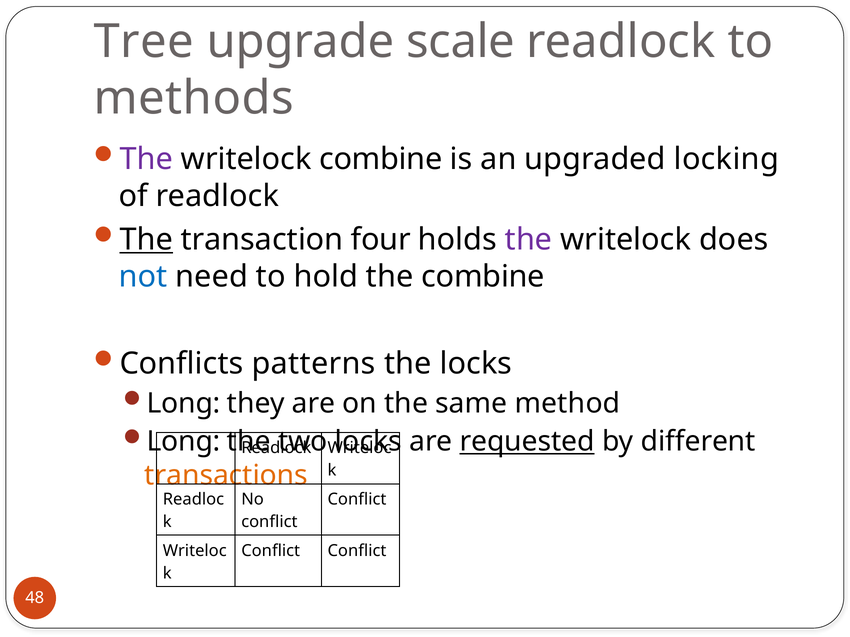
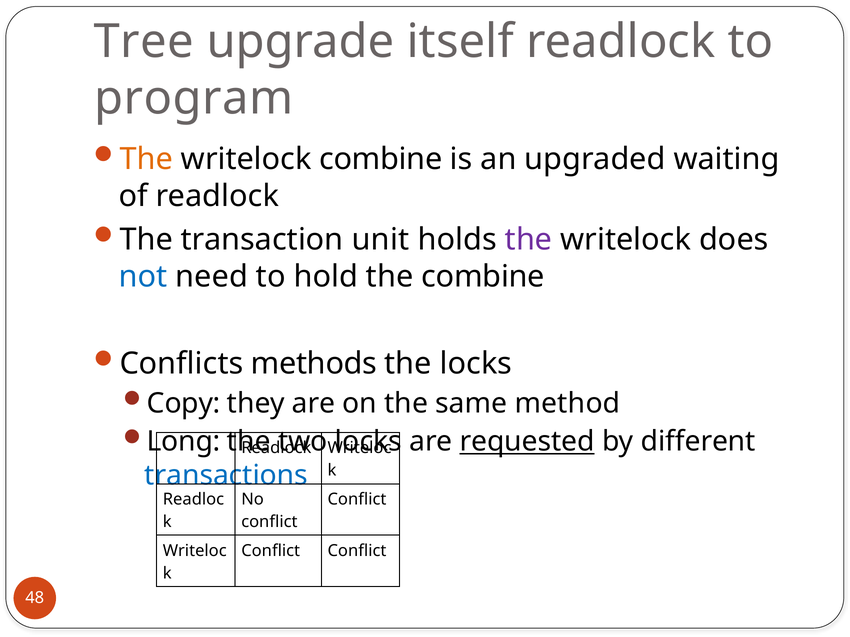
scale: scale -> itself
methods: methods -> program
The at (146, 159) colour: purple -> orange
locking: locking -> waiting
The at (146, 240) underline: present -> none
four: four -> unit
patterns: patterns -> methods
Long at (184, 403): Long -> Copy
transactions colour: orange -> blue
